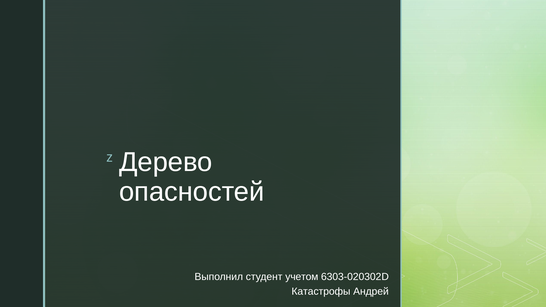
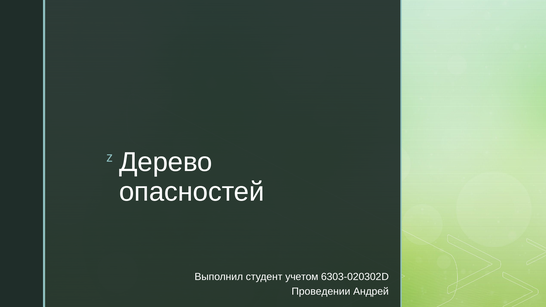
Катастрофы: Катастрофы -> Проведении
